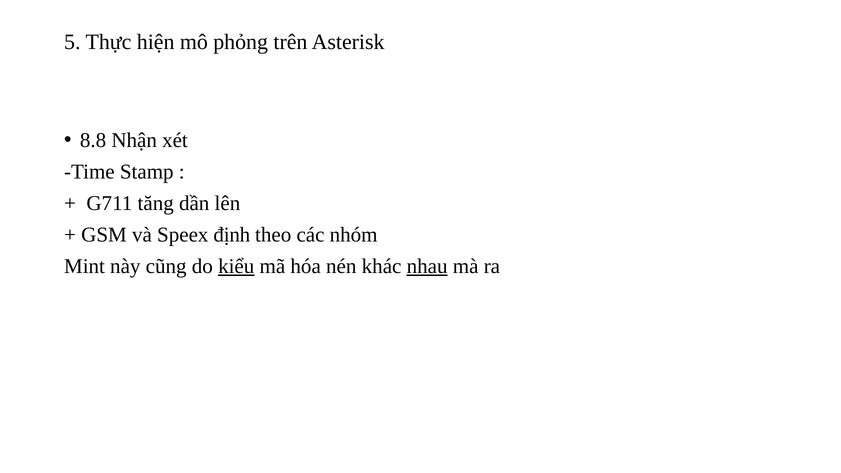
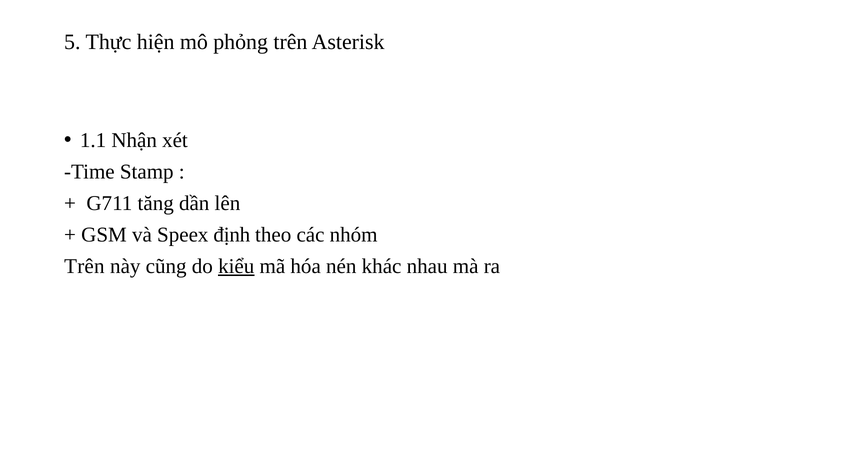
8.8: 8.8 -> 1.1
Mint at (85, 266): Mint -> Trên
nhau underline: present -> none
